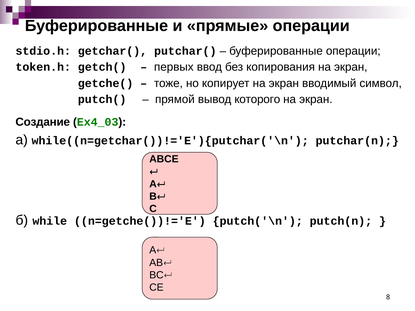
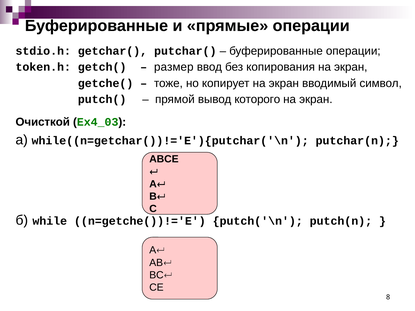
первых: первых -> размер
Создание: Создание -> Очисткой
